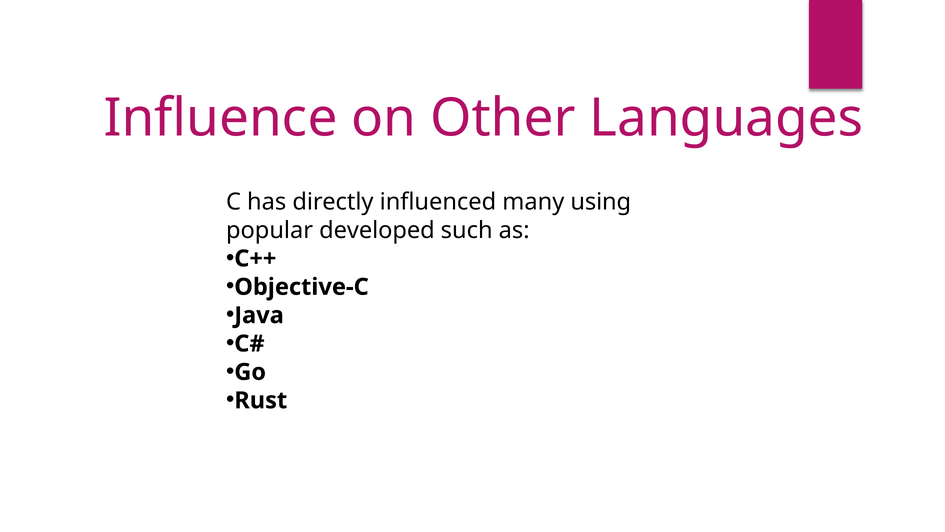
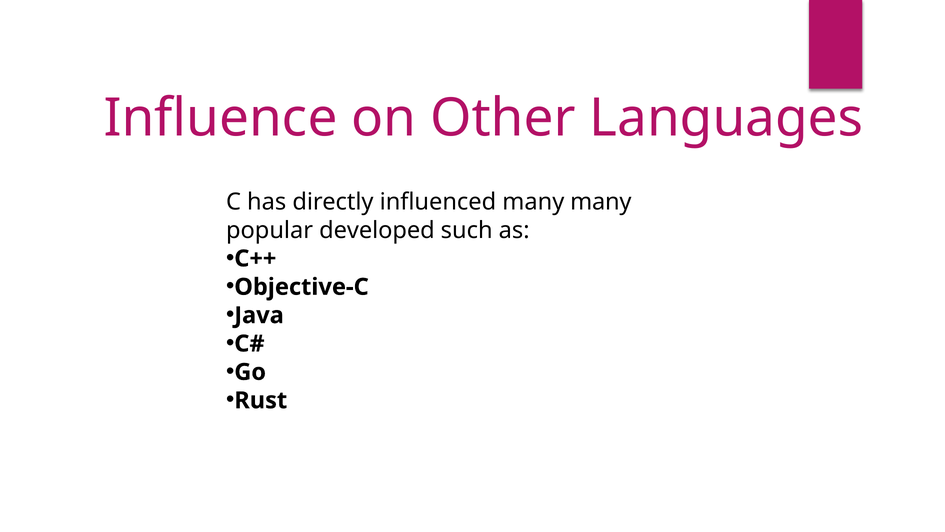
many using: using -> many
